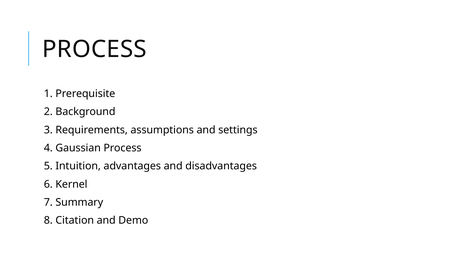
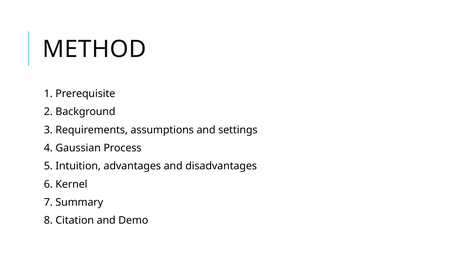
PROCESS at (94, 49): PROCESS -> METHOD
